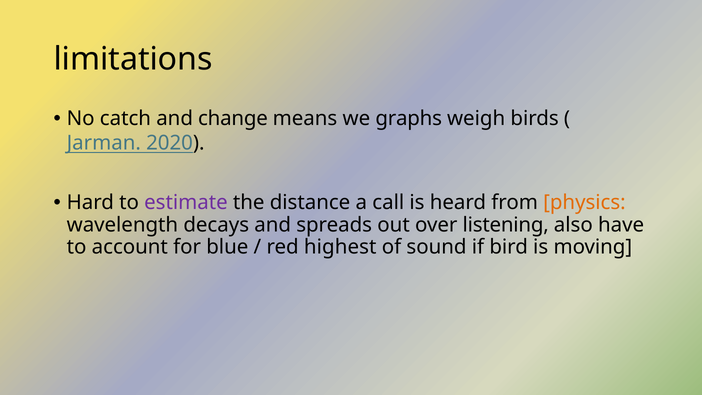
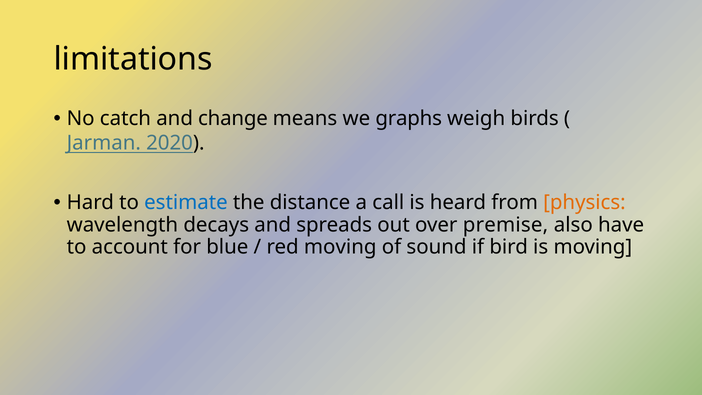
estimate colour: purple -> blue
listening: listening -> premise
red highest: highest -> moving
